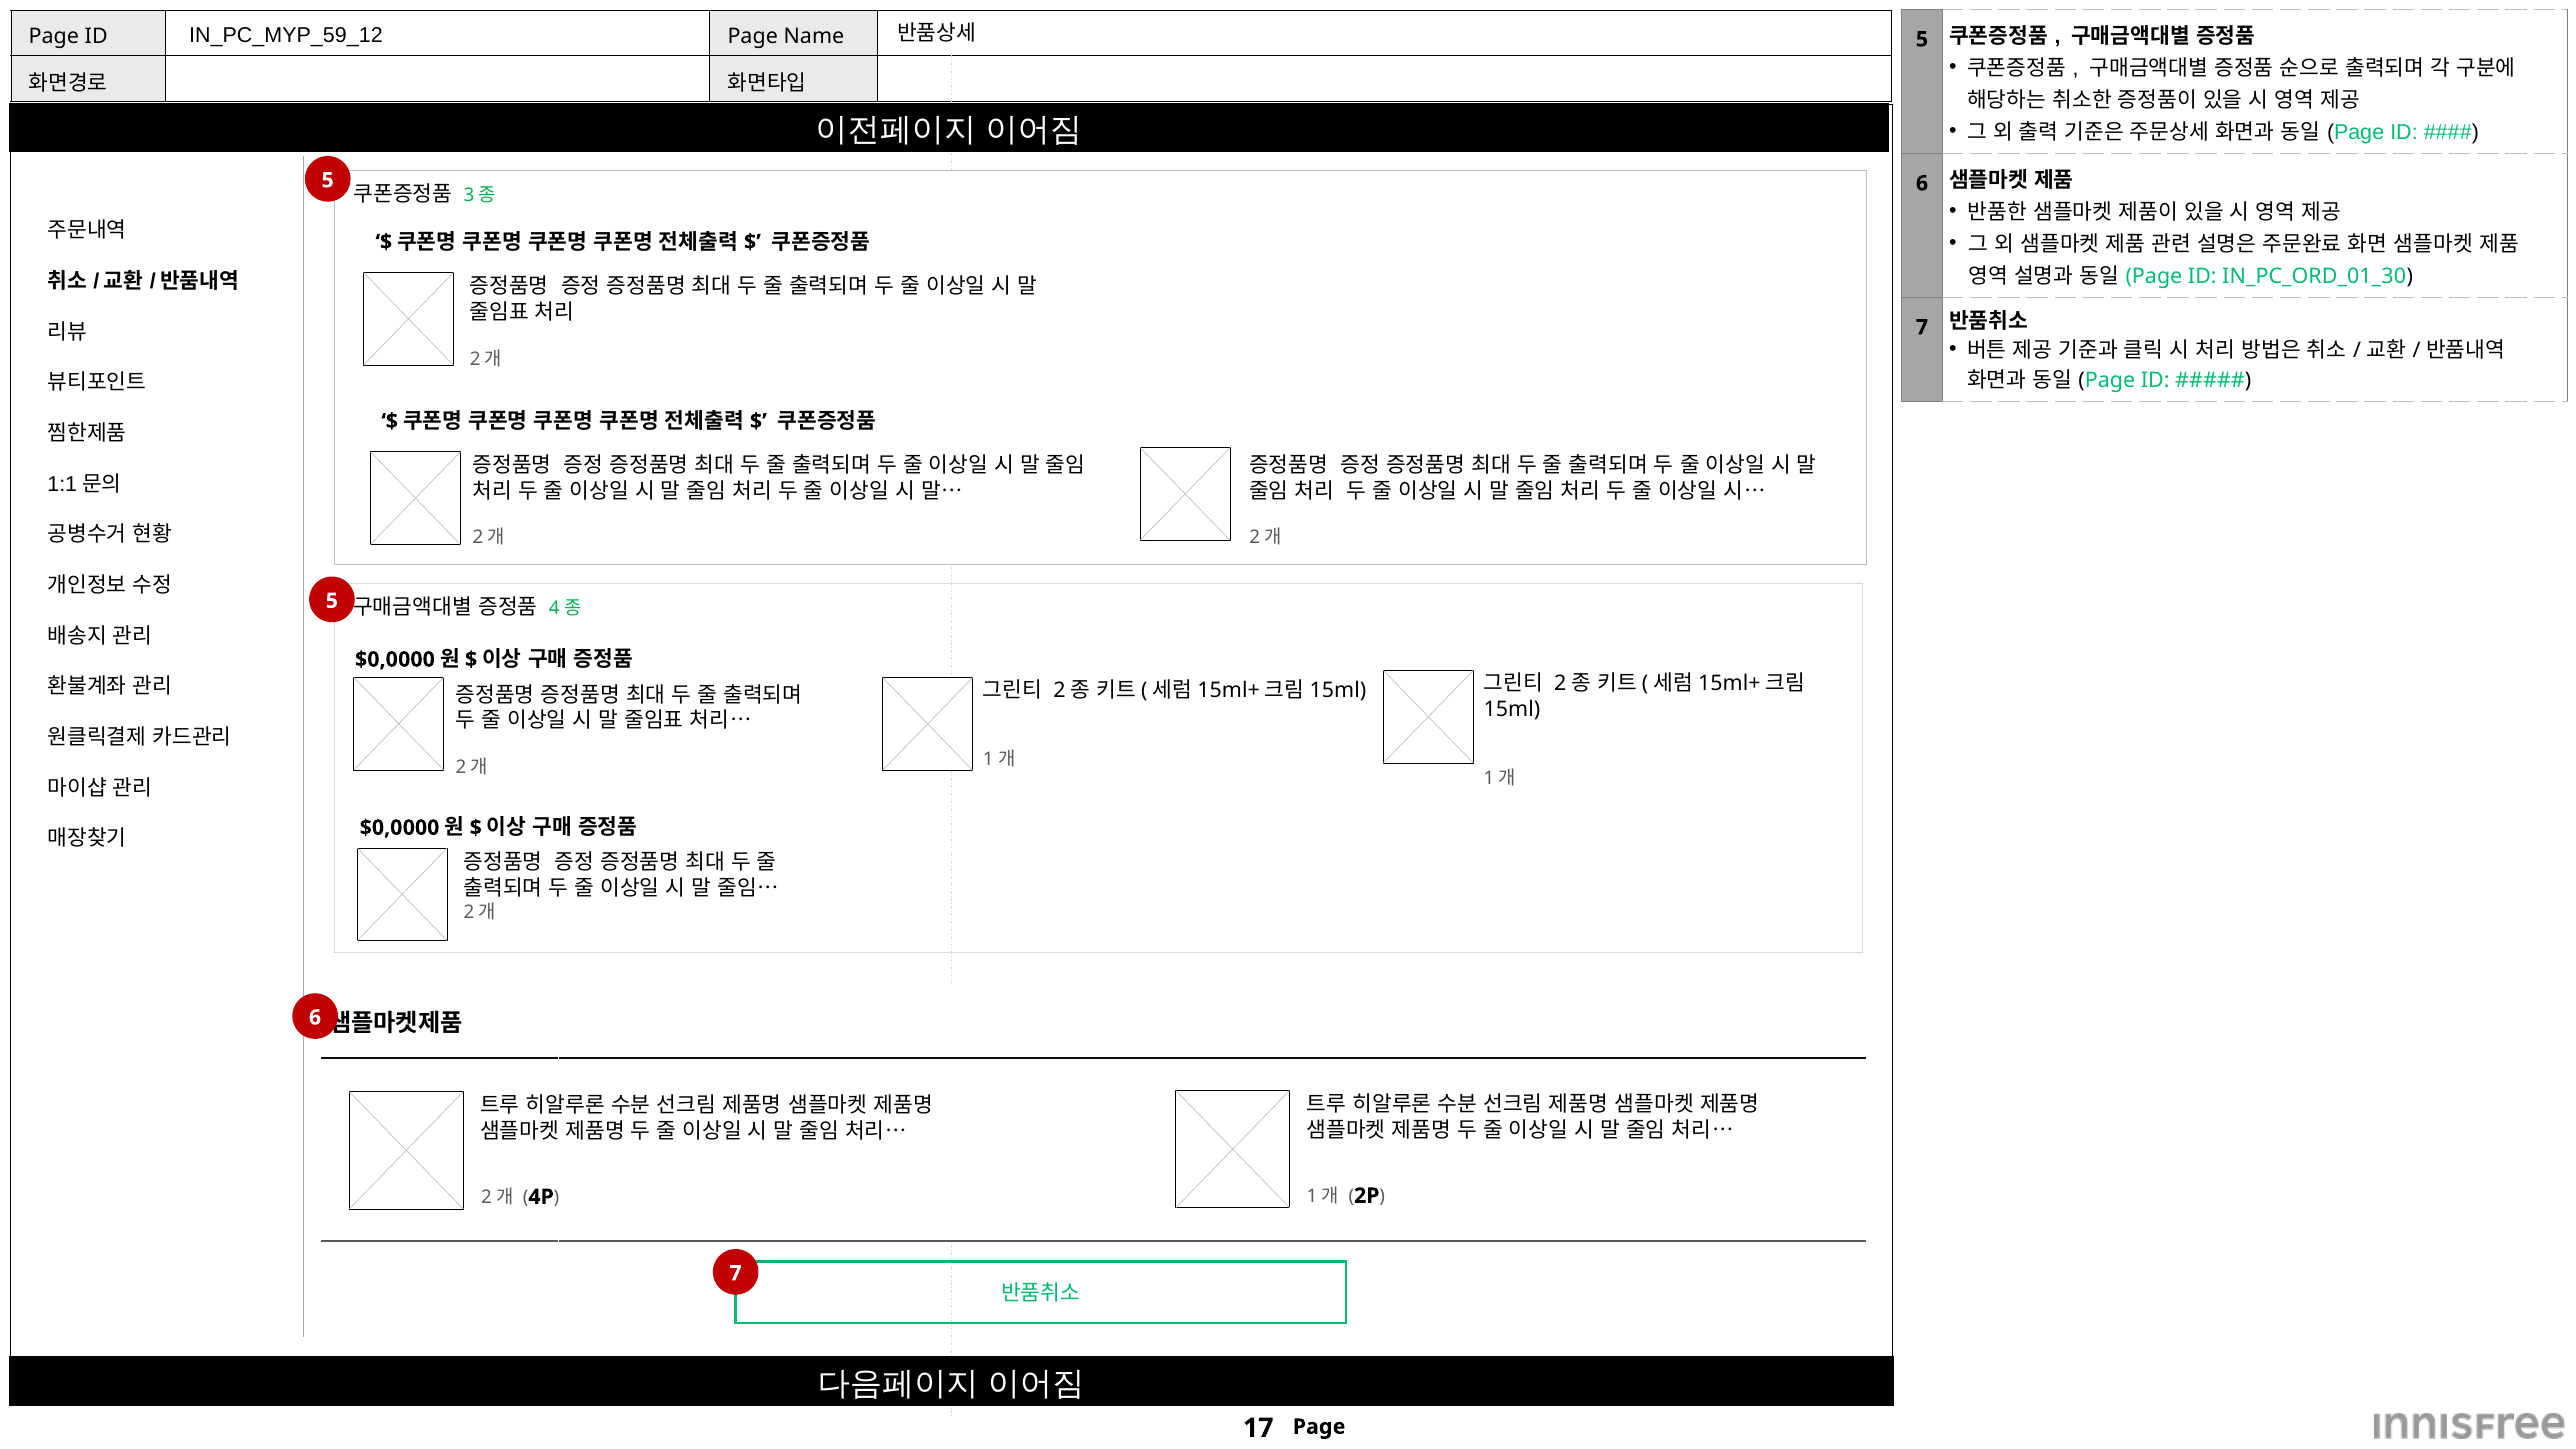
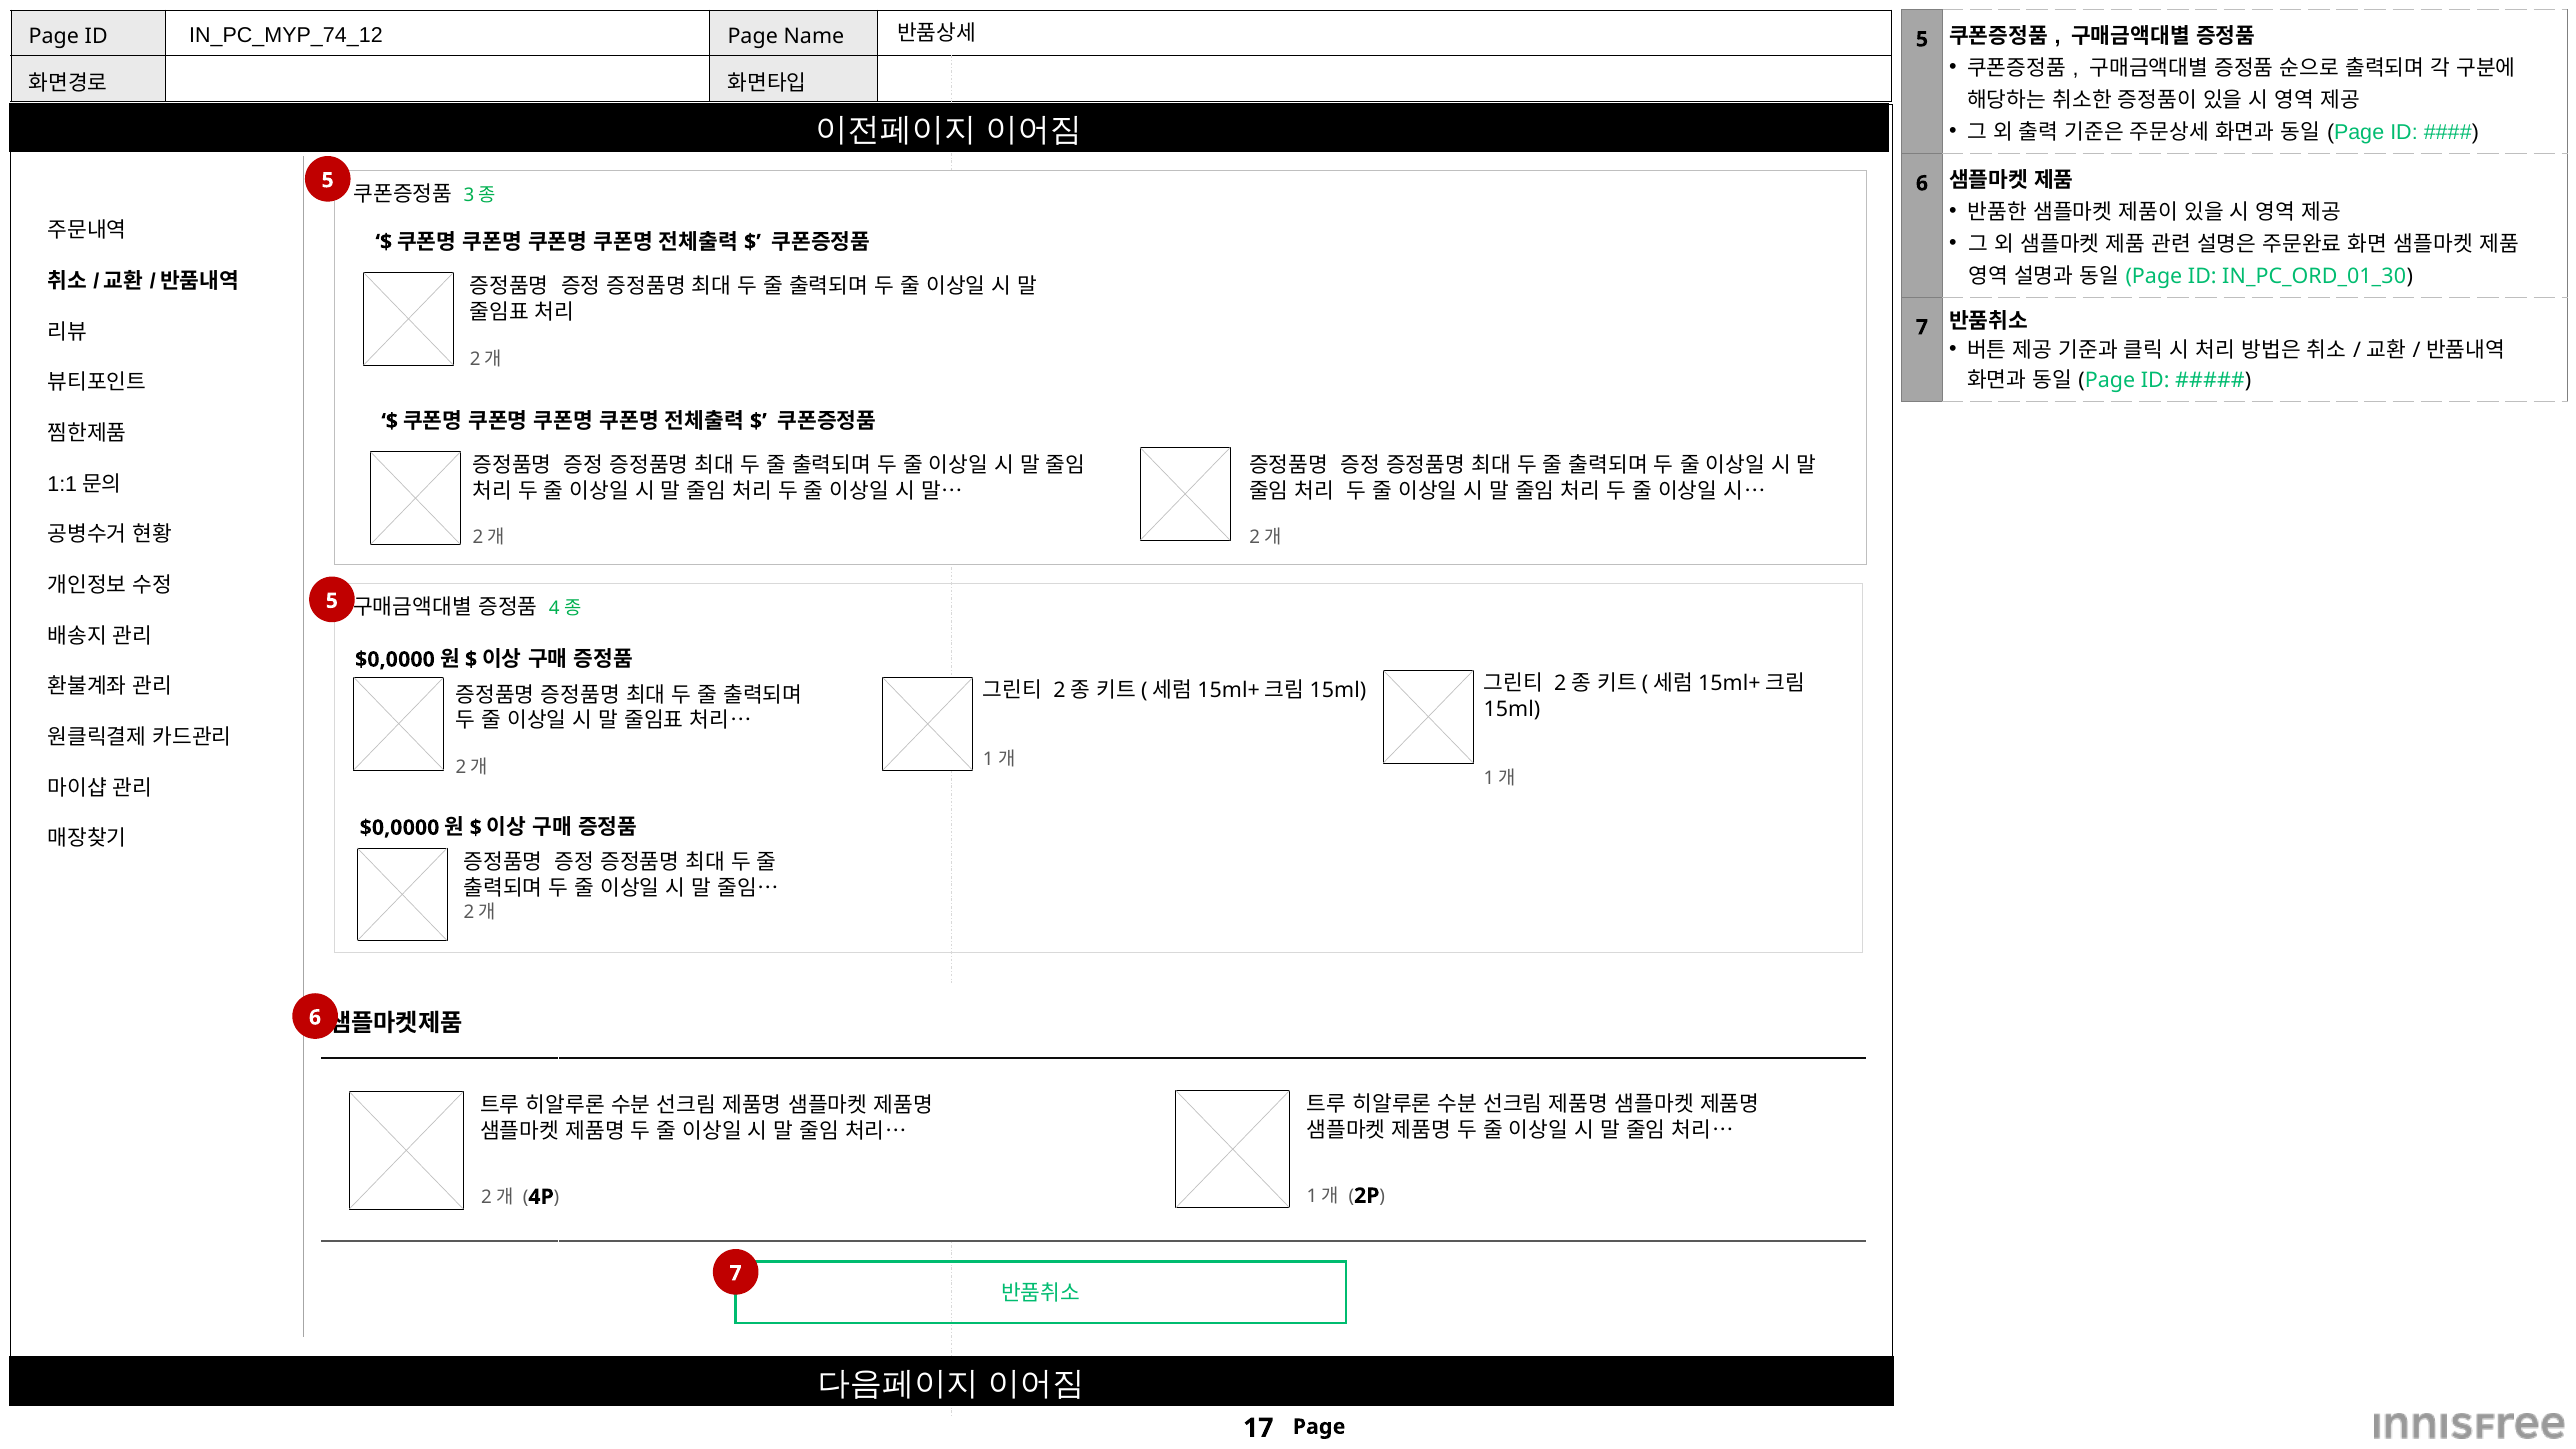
IN_PC_MYP_59_12: IN_PC_MYP_59_12 -> IN_PC_MYP_74_12
